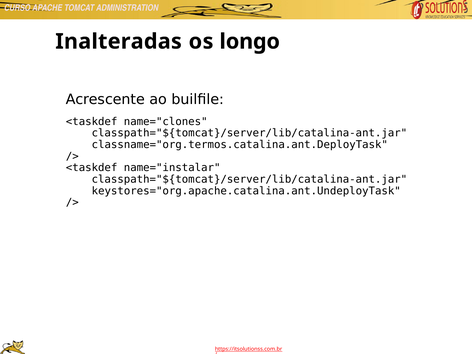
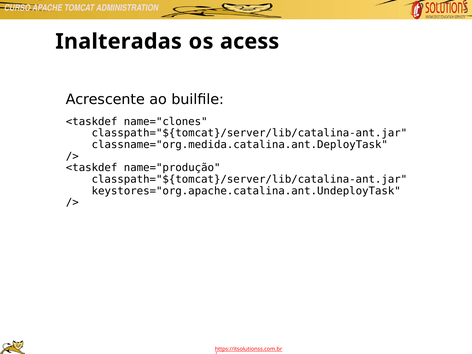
longo: longo -> acess
classname="org.termos.catalina.ant.DeployTask: classname="org.termos.catalina.ant.DeployTask -> classname="org.medida.catalina.ant.DeployTask
name="instalar: name="instalar -> name="produção
